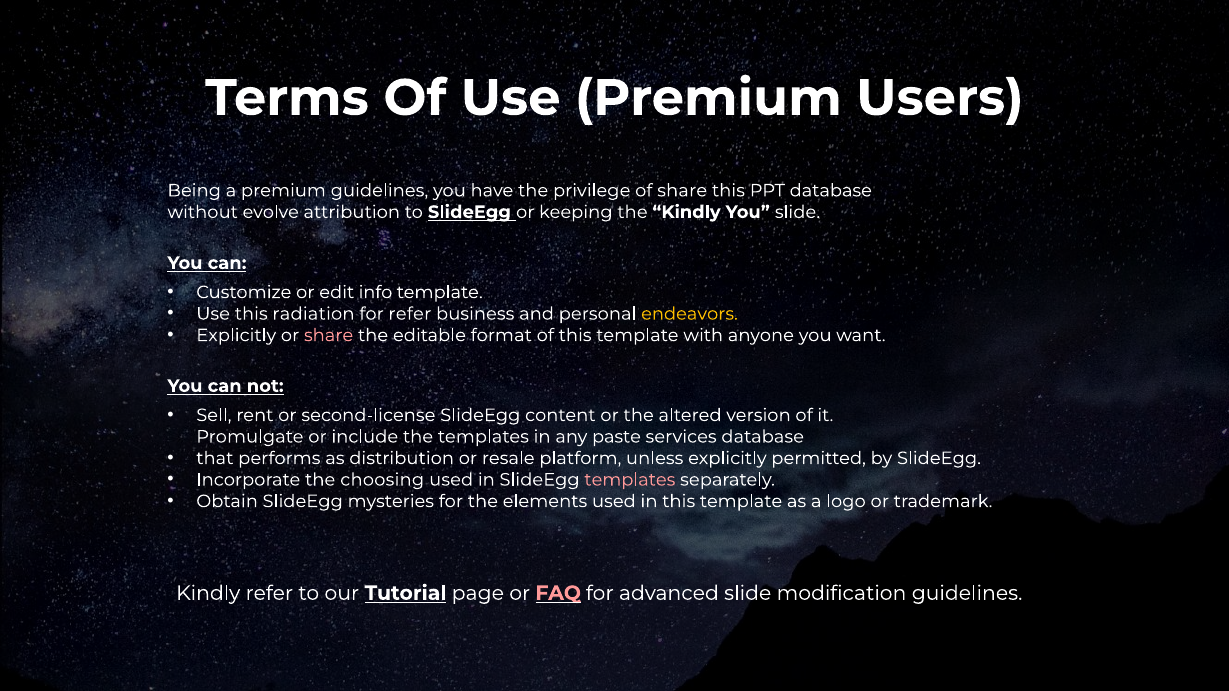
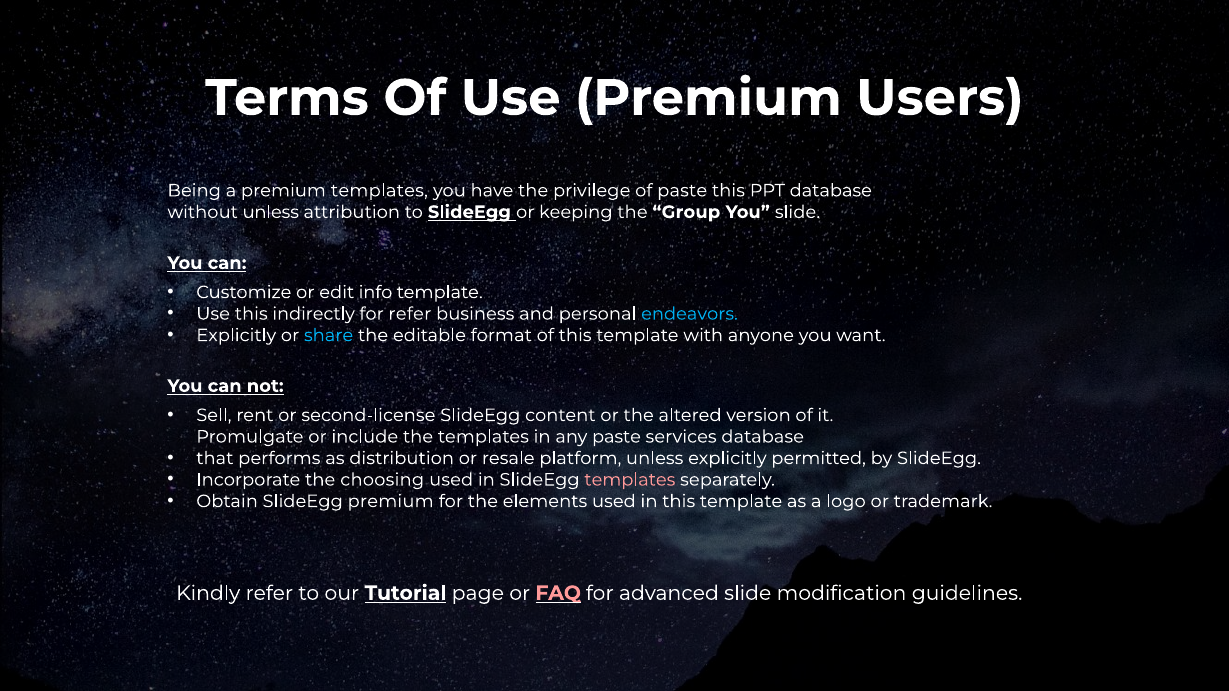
premium guidelines: guidelines -> templates
of share: share -> paste
without evolve: evolve -> unless
the Kindly: Kindly -> Group
radiation: radiation -> indirectly
endeavors colour: yellow -> light blue
share at (329, 335) colour: pink -> light blue
SlideEgg mysteries: mysteries -> premium
